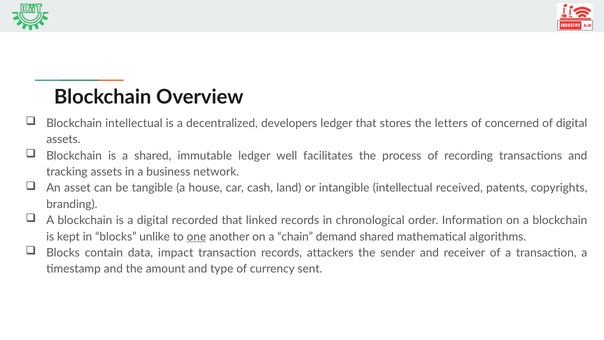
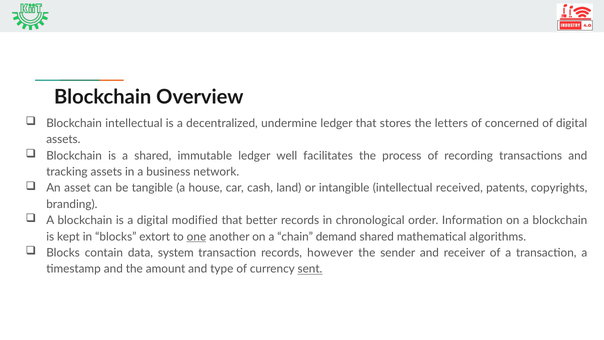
developers: developers -> undermine
recorded: recorded -> modified
linked: linked -> better
unlike: unlike -> extort
impact: impact -> system
attackers: attackers -> however
sent underline: none -> present
